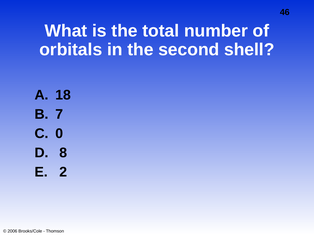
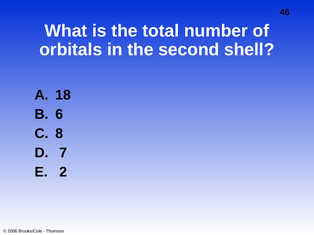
7: 7 -> 6
0: 0 -> 8
8: 8 -> 7
